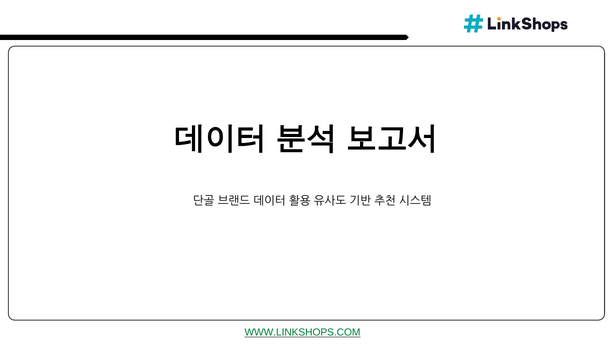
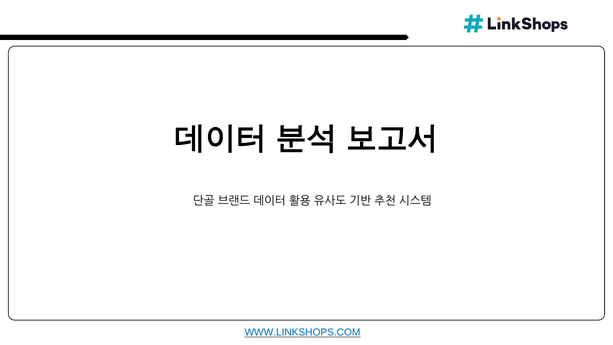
WWW.LINKSHOPS.COM colour: green -> blue
